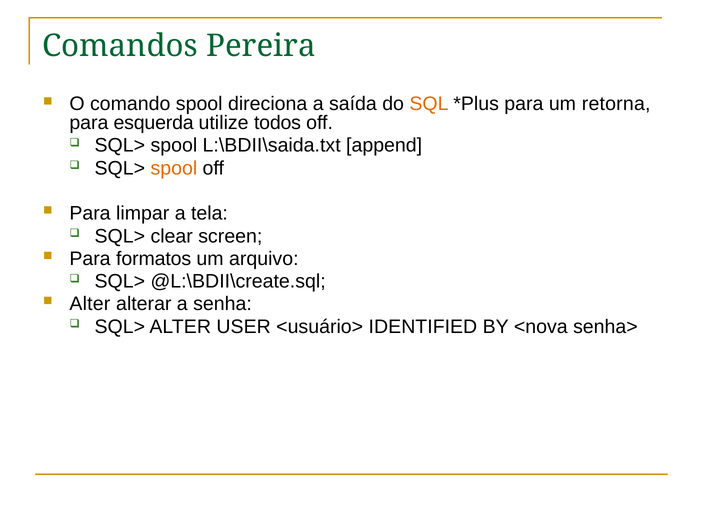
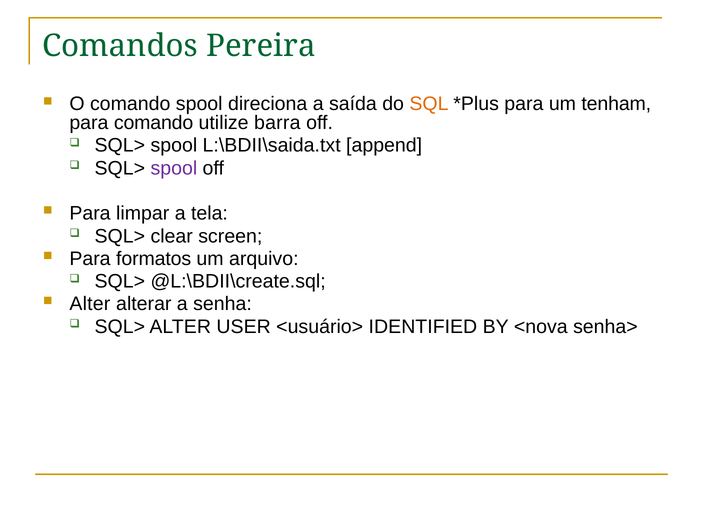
retorna: retorna -> tenham
para esquerda: esquerda -> comando
todos: todos -> barra
spool at (174, 168) colour: orange -> purple
